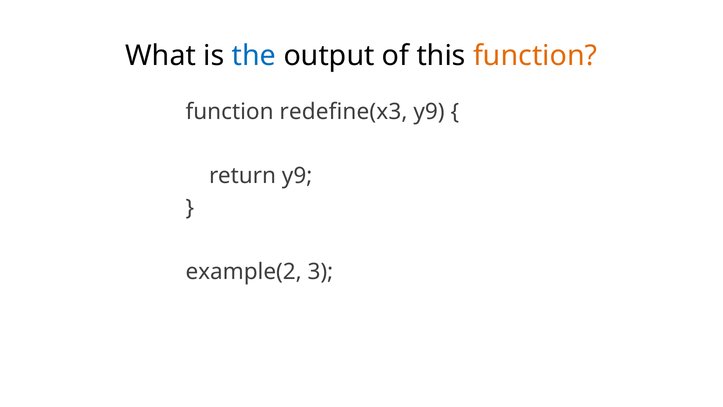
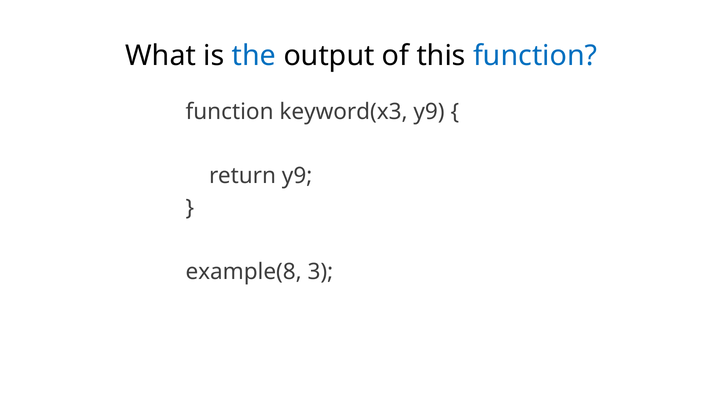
function at (535, 56) colour: orange -> blue
redefine(x3: redefine(x3 -> keyword(x3
example(2: example(2 -> example(8
